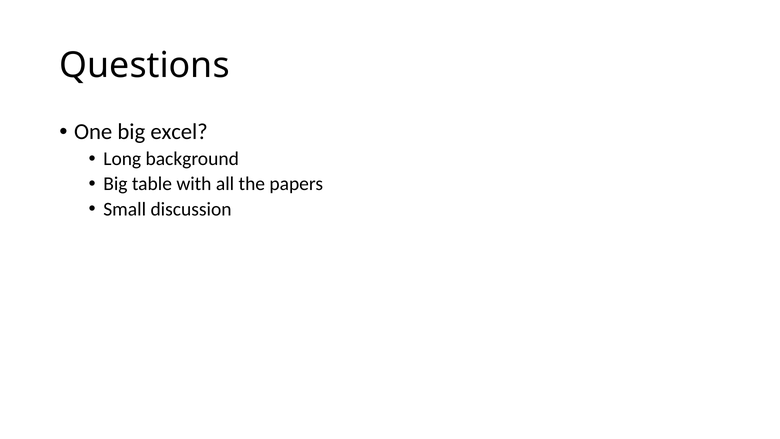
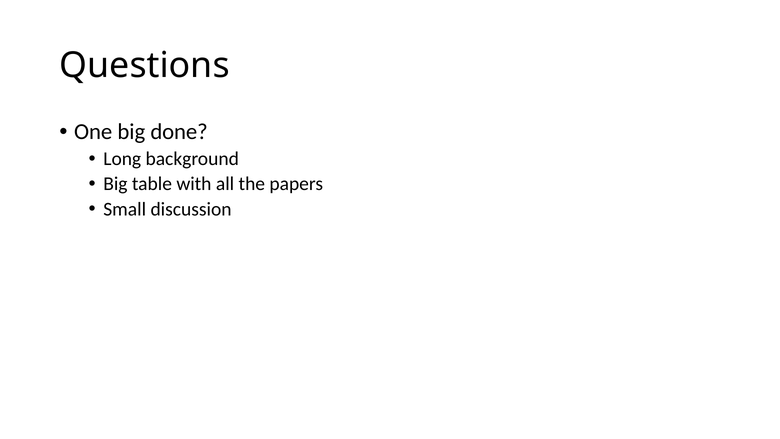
excel: excel -> done
